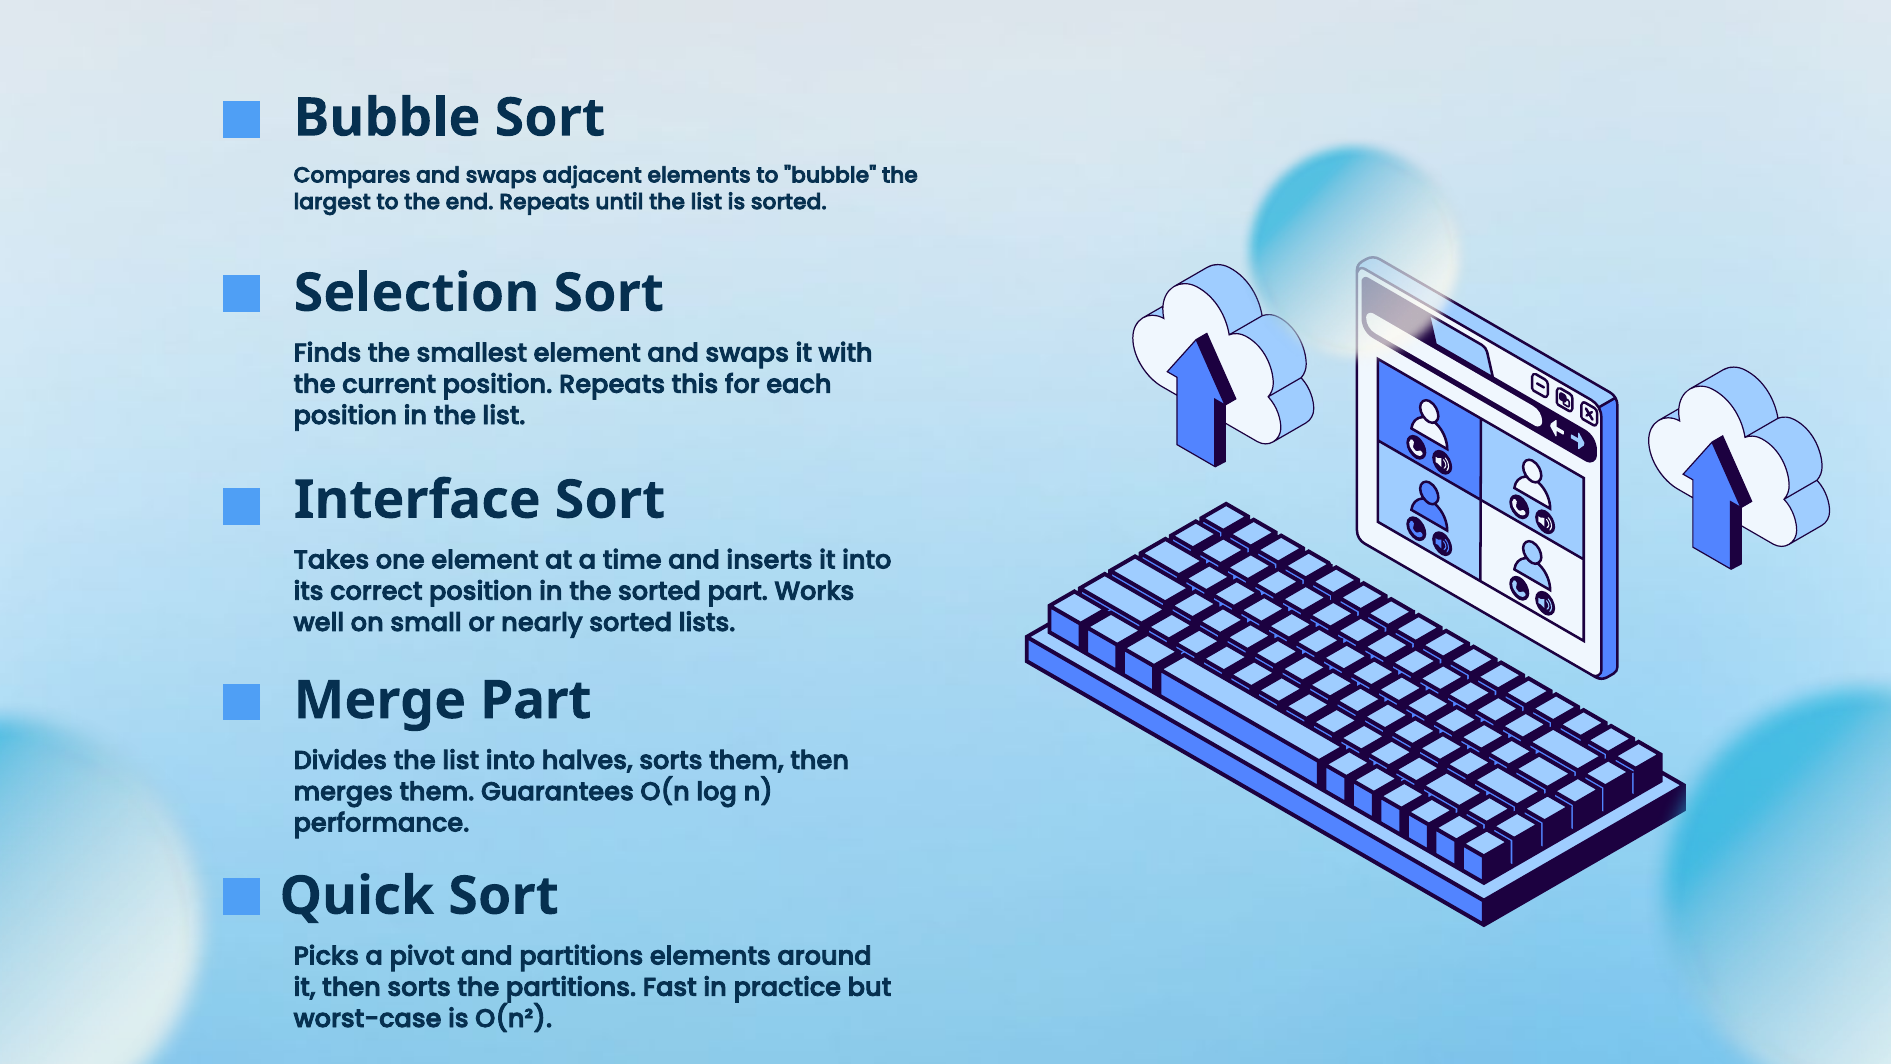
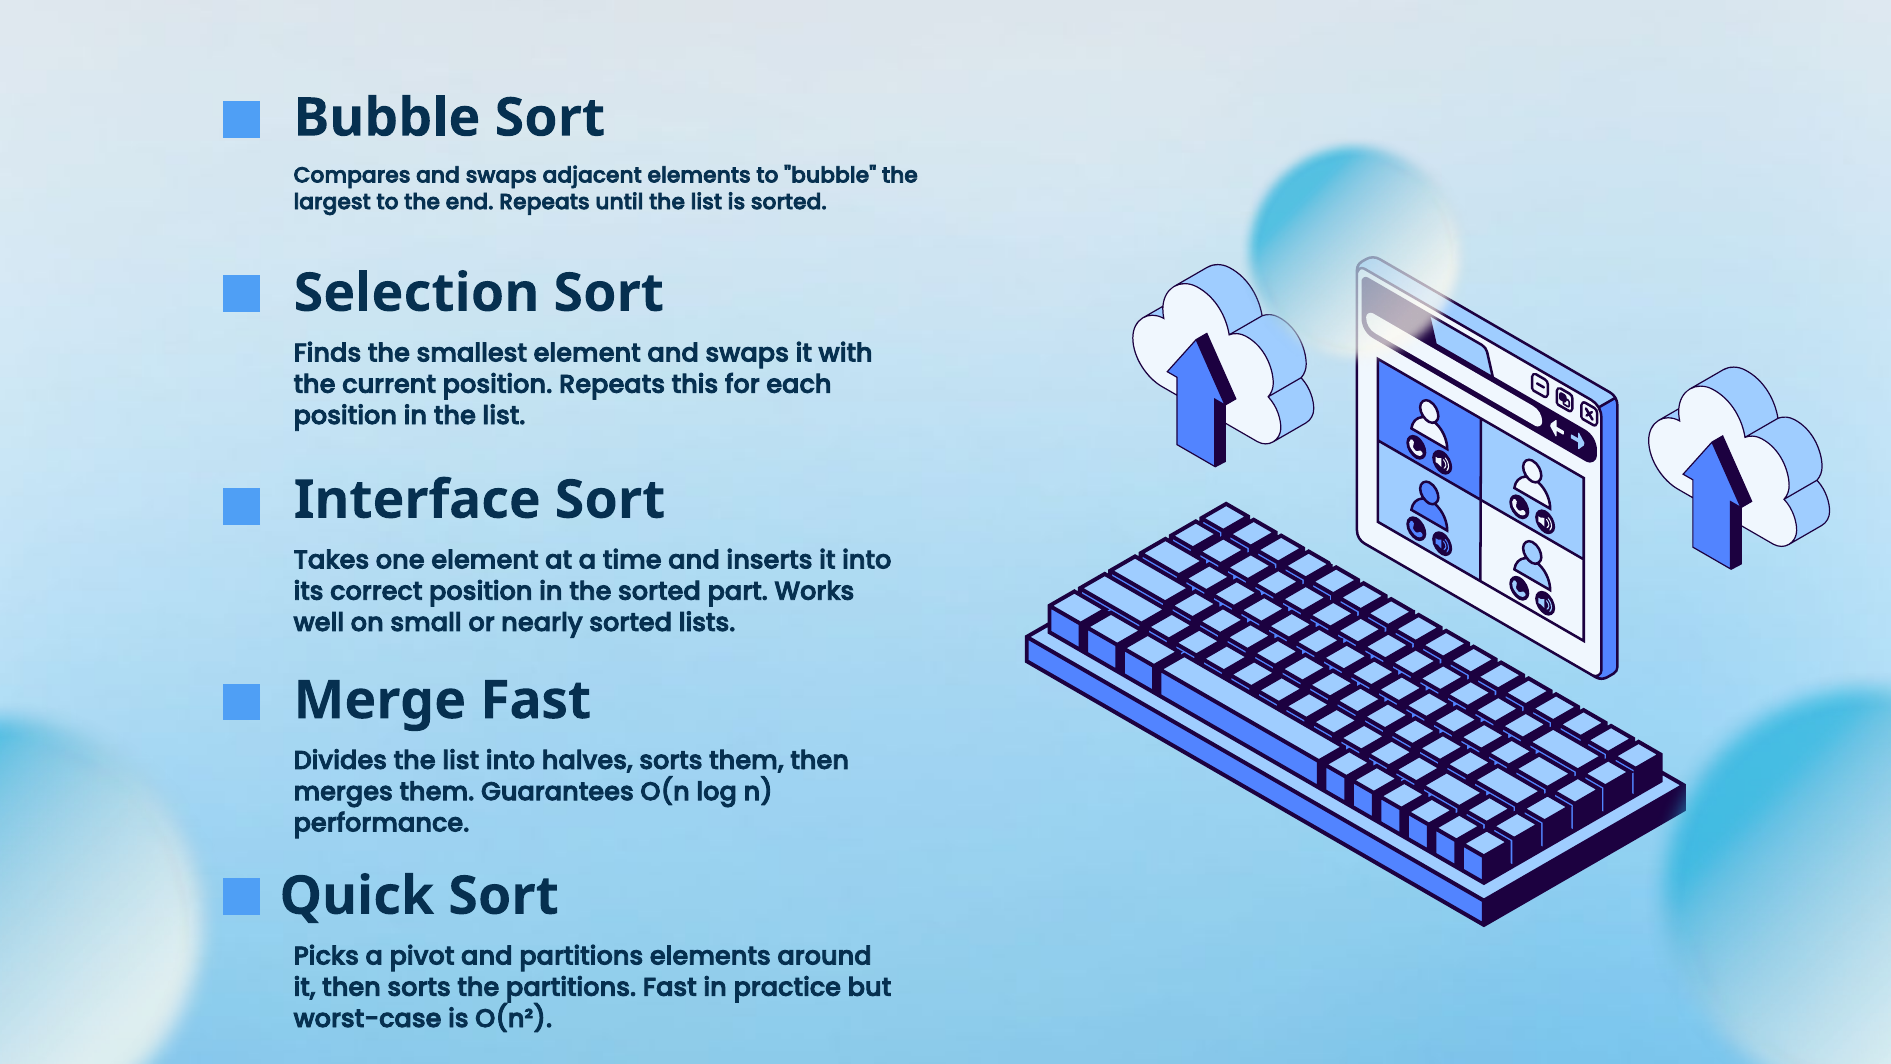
Merge Part: Part -> Fast
